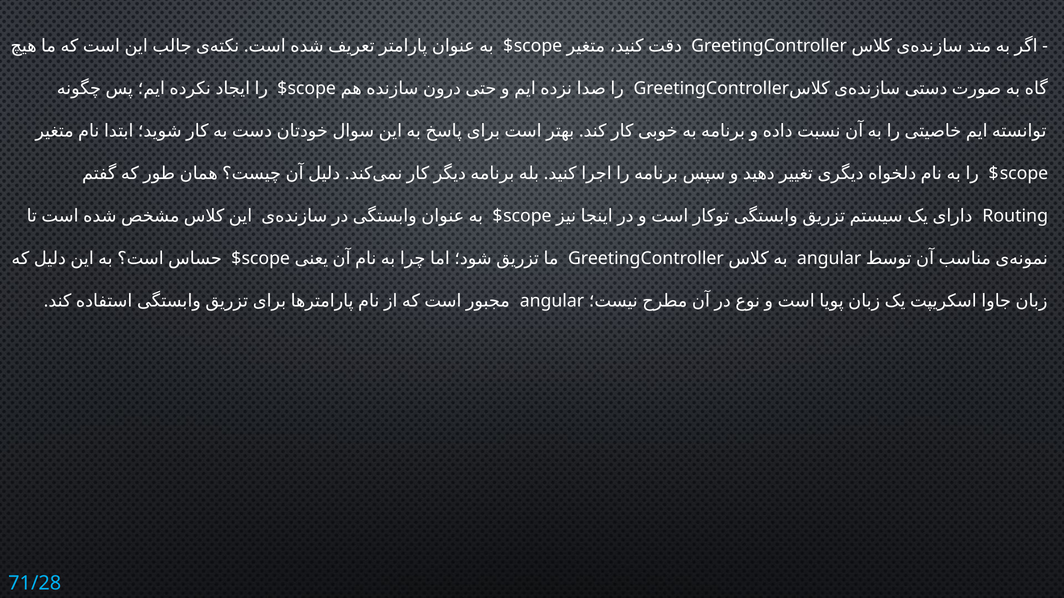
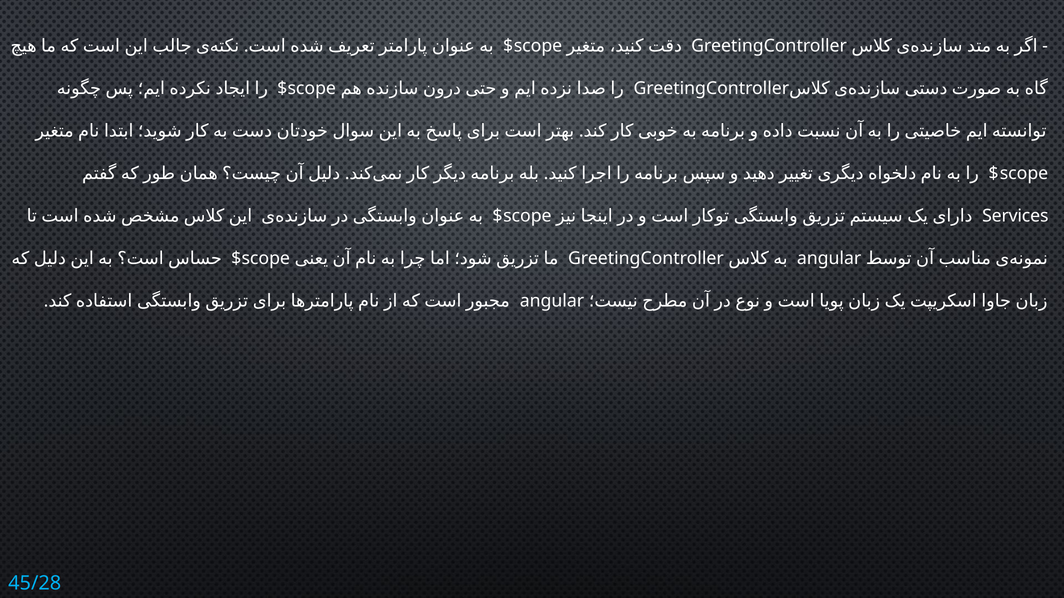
Routing: Routing -> Services
71/28: 71/28 -> 45/28
